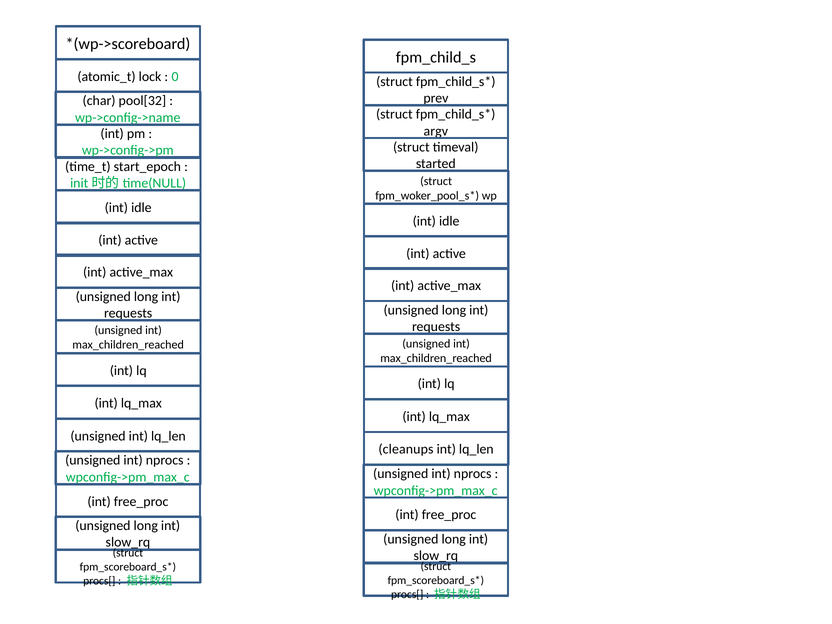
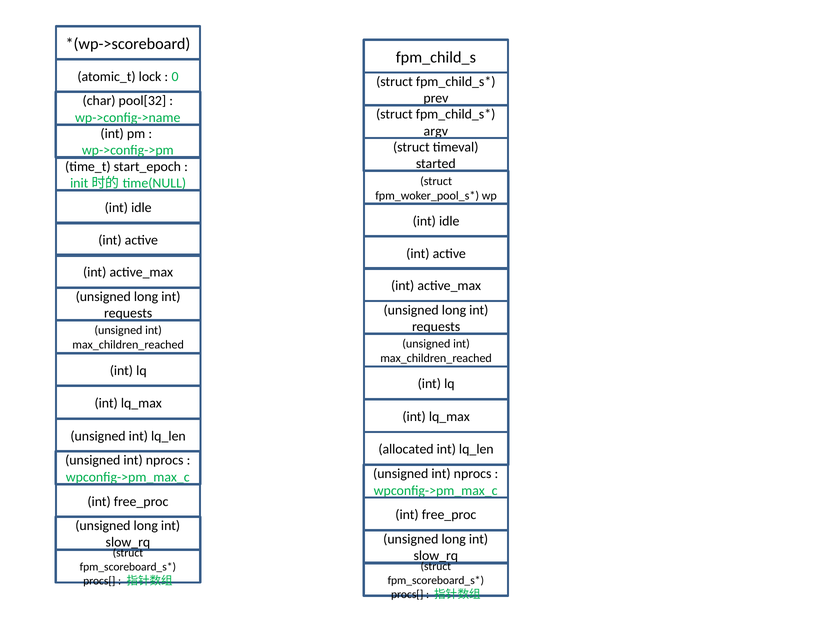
cleanups: cleanups -> allocated
